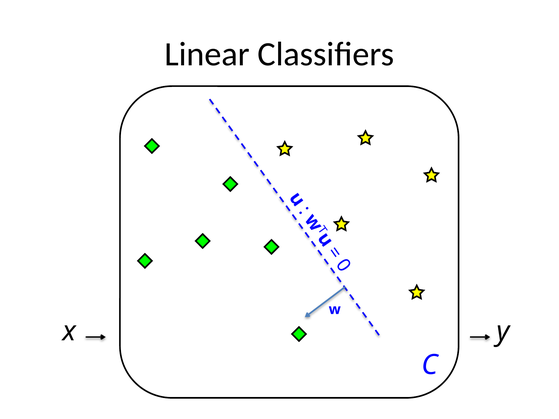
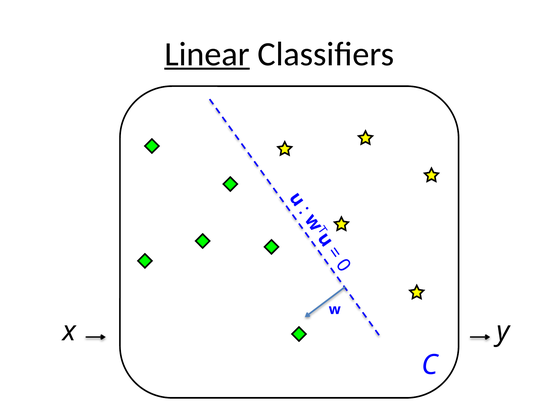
Linear underline: none -> present
